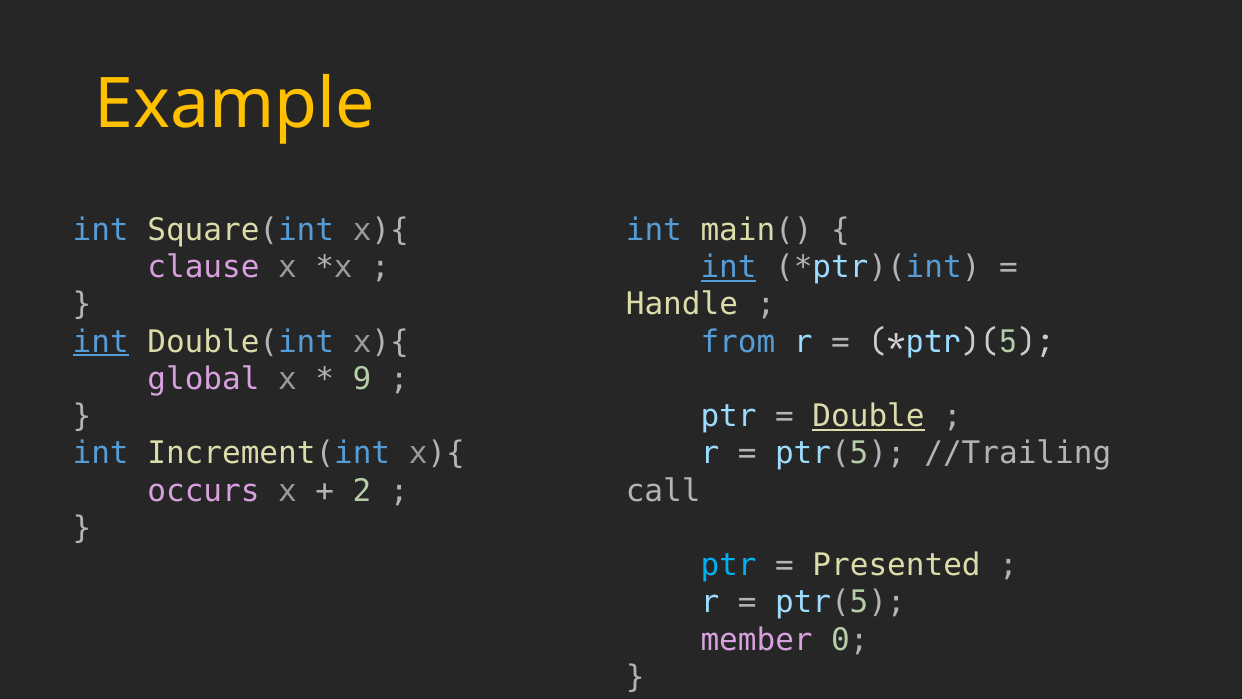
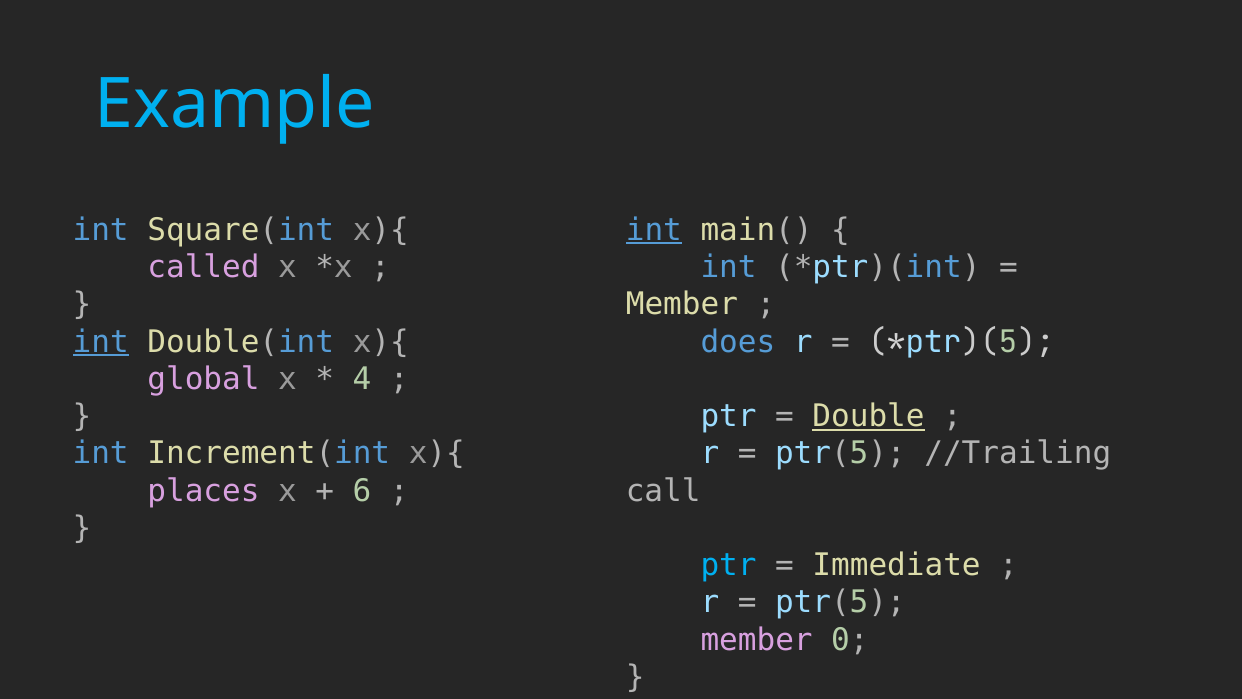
Example colour: yellow -> light blue
int at (654, 230) underline: none -> present
clause: clause -> called
int at (729, 267) underline: present -> none
Handle at (682, 304): Handle -> Member
from: from -> does
9: 9 -> 4
occurs: occurs -> places
2: 2 -> 6
Presented: Presented -> Immediate
